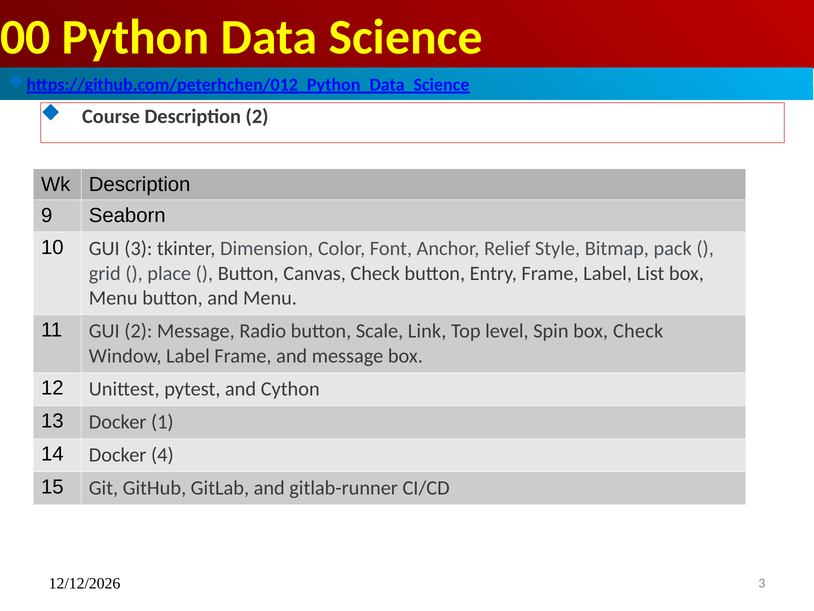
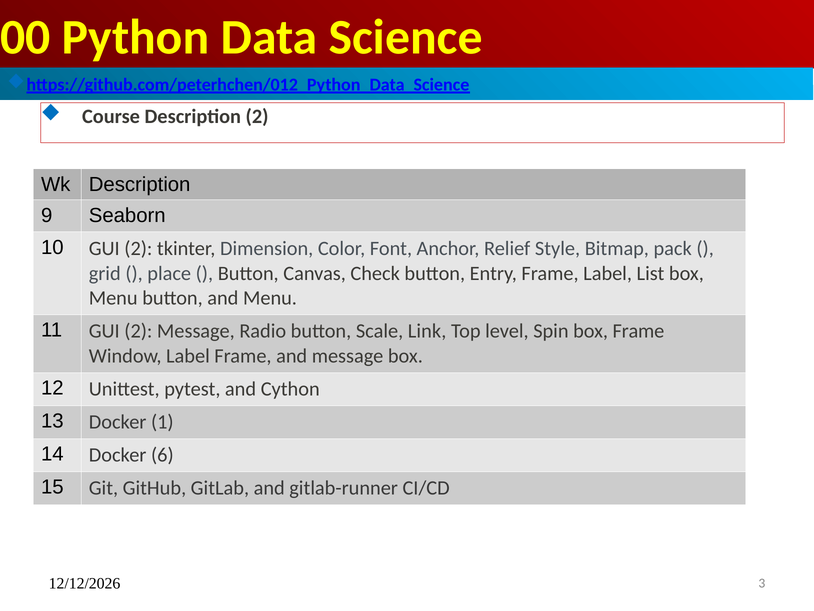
10 GUI 3: 3 -> 2
box Check: Check -> Frame
4: 4 -> 6
